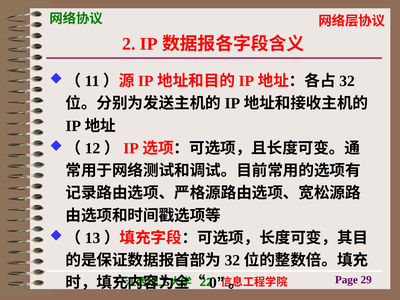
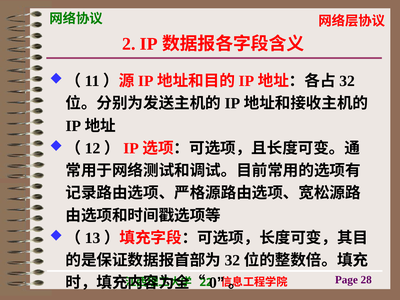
29: 29 -> 28
